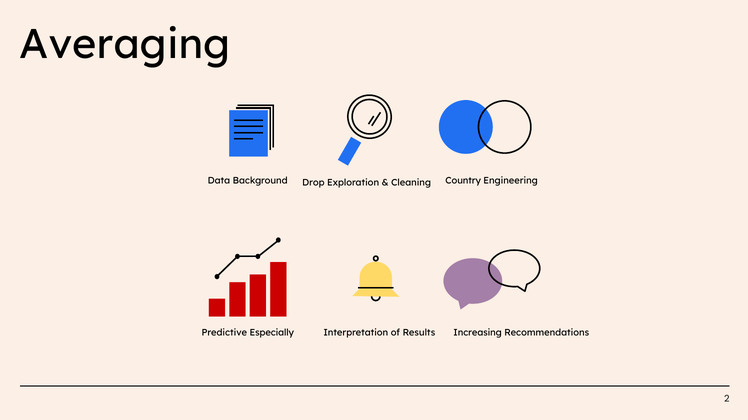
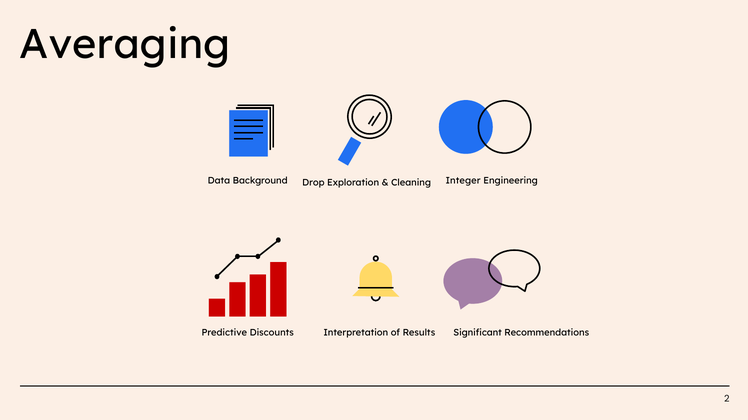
Country: Country -> Integer
Especially: Especially -> Discounts
Increasing: Increasing -> Significant
